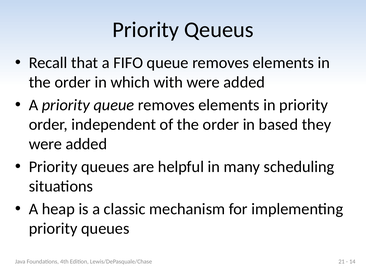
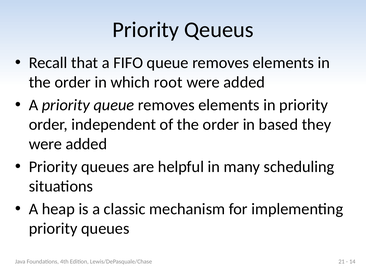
with: with -> root
